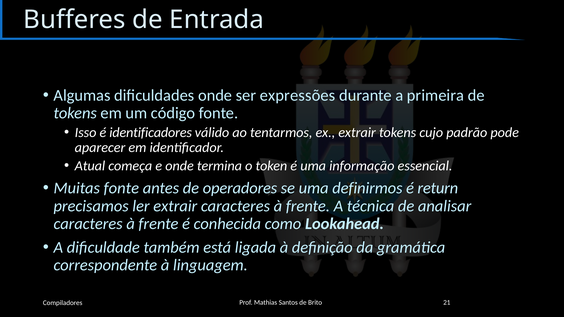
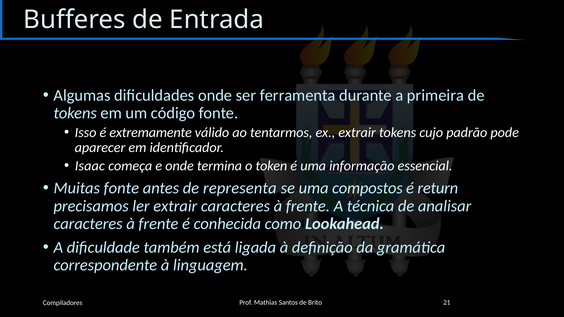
expressões: expressões -> ferramenta
identificadores: identificadores -> extremamente
Atual: Atual -> Isaac
operadores: operadores -> representa
definirmos: definirmos -> compostos
